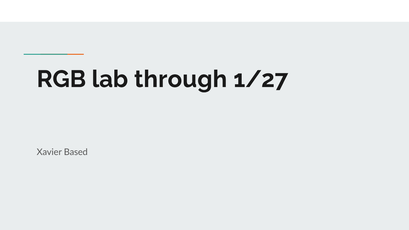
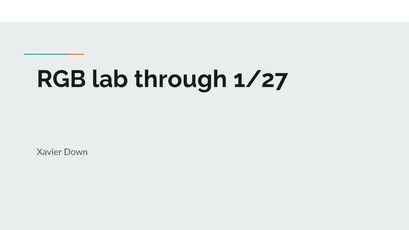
Based: Based -> Down
